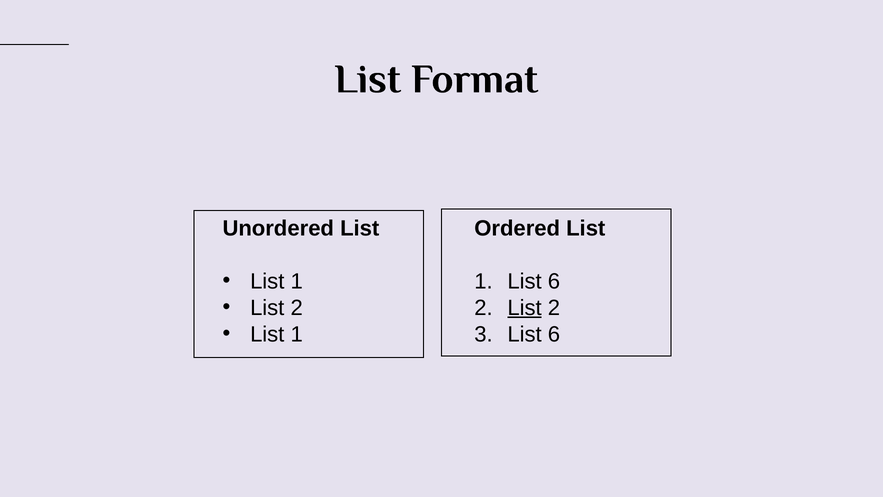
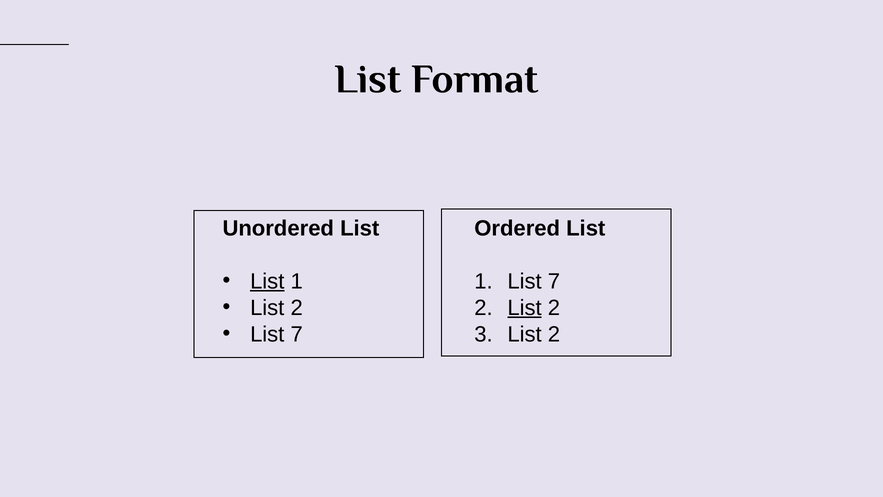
List at (267, 281) underline: none -> present
1 List 6: 6 -> 7
1 at (297, 334): 1 -> 7
3 List 6: 6 -> 2
